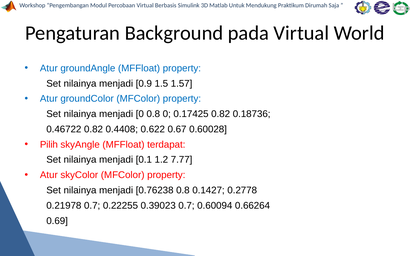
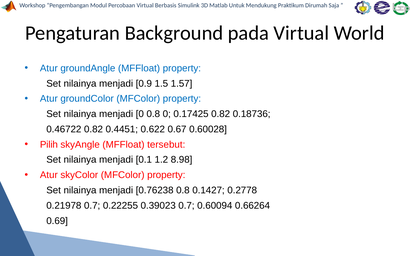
0.4408: 0.4408 -> 0.4451
terdapat: terdapat -> tersebut
7.77: 7.77 -> 8.98
